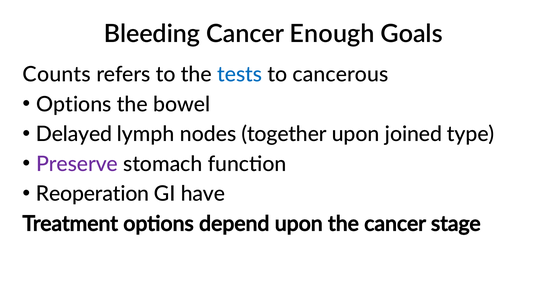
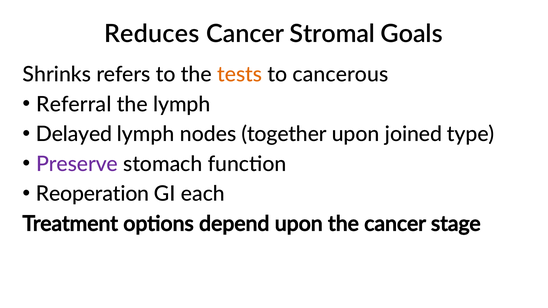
Bleeding: Bleeding -> Reduces
Enough: Enough -> Stromal
Counts: Counts -> Shrinks
tests colour: blue -> orange
Options at (74, 104): Options -> Referral
the bowel: bowel -> lymph
have: have -> each
